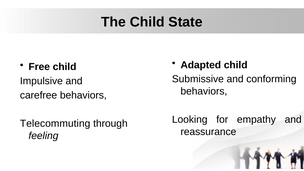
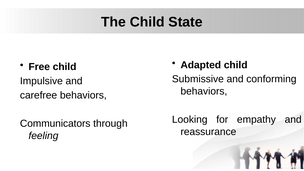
Telecommuting: Telecommuting -> Communicators
